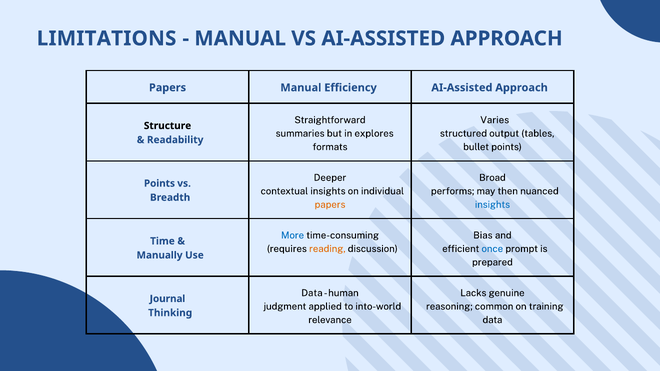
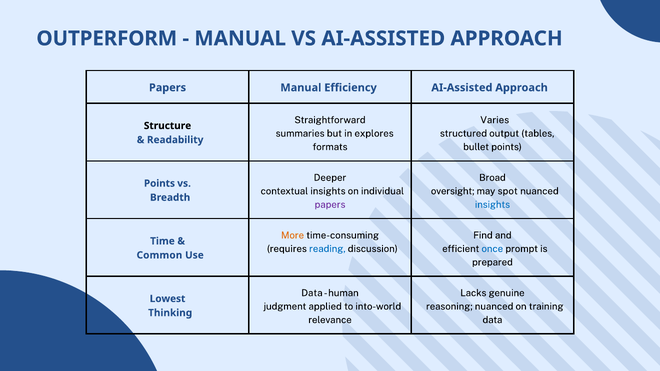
LIMITATIONS: LIMITATIONS -> OUTPERFORM
performs: performs -> oversight
then: then -> spot
papers at (330, 205) colour: orange -> purple
More colour: blue -> orange
Bias: Bias -> Find
reading colour: orange -> blue
Manually: Manually -> Common
Journal: Journal -> Lowest
reasoning common: common -> nuanced
